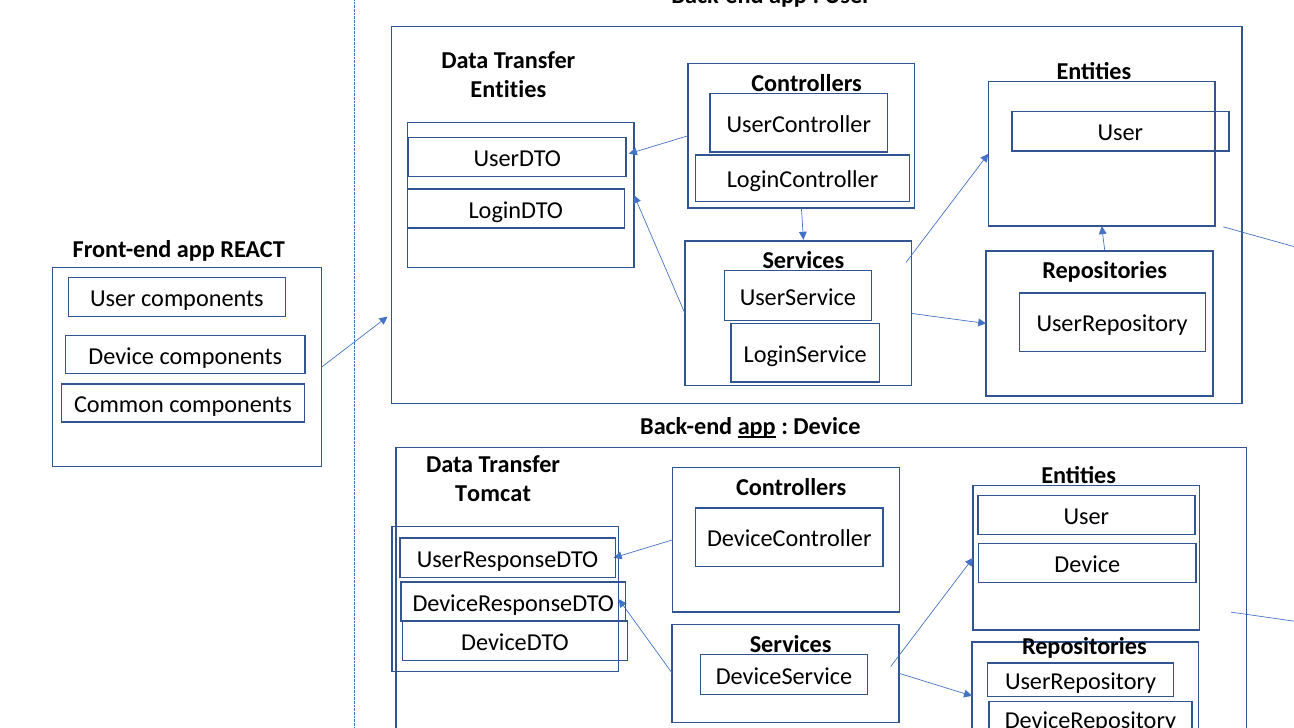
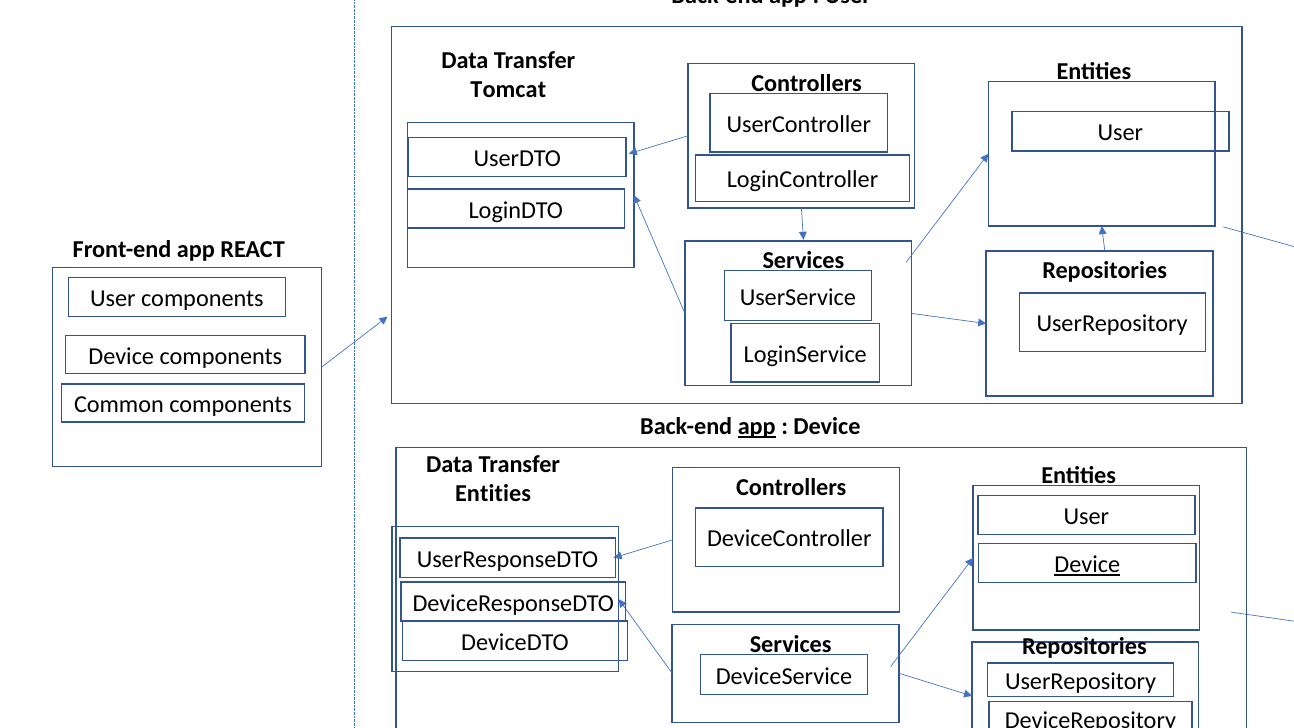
Entities at (508, 89): Entities -> Tomcat
Tomcat at (493, 493): Tomcat -> Entities
Device at (1087, 564) underline: none -> present
